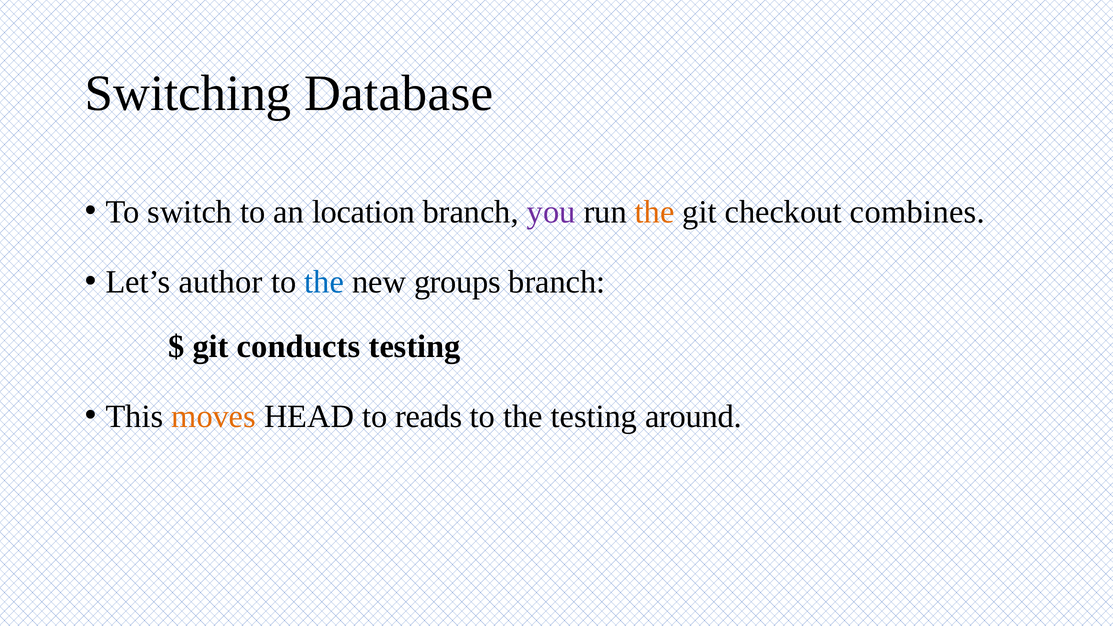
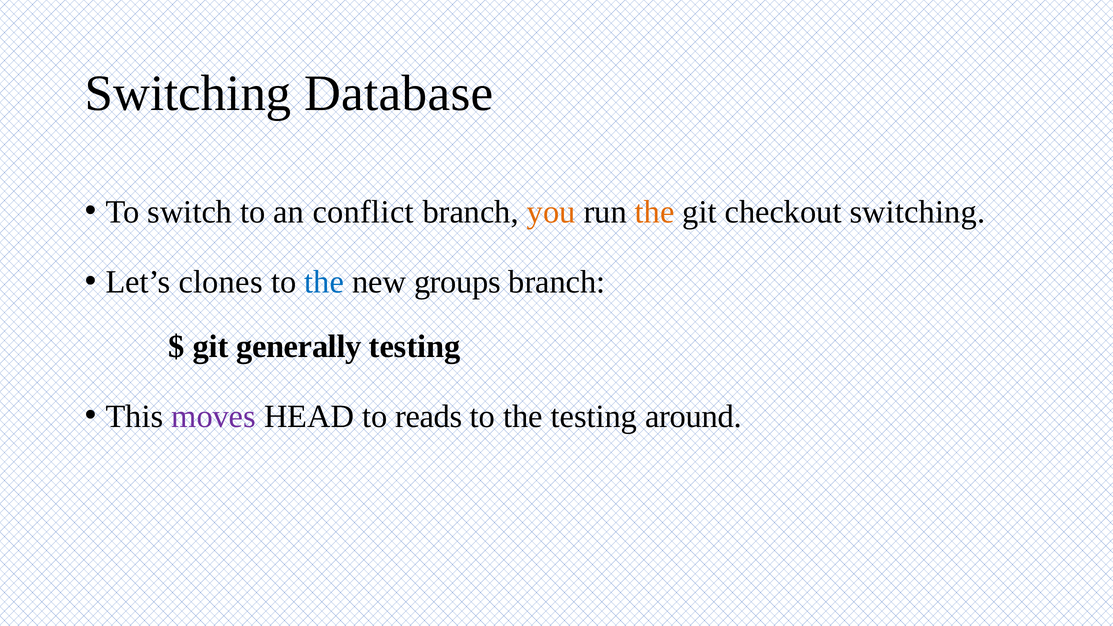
location: location -> conflict
you colour: purple -> orange
checkout combines: combines -> switching
author: author -> clones
conducts: conducts -> generally
moves colour: orange -> purple
